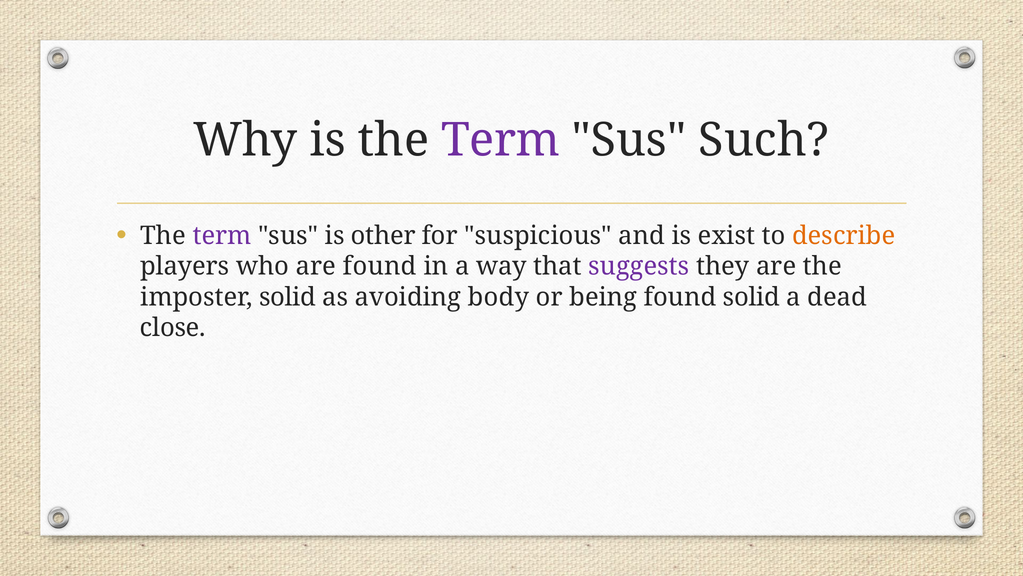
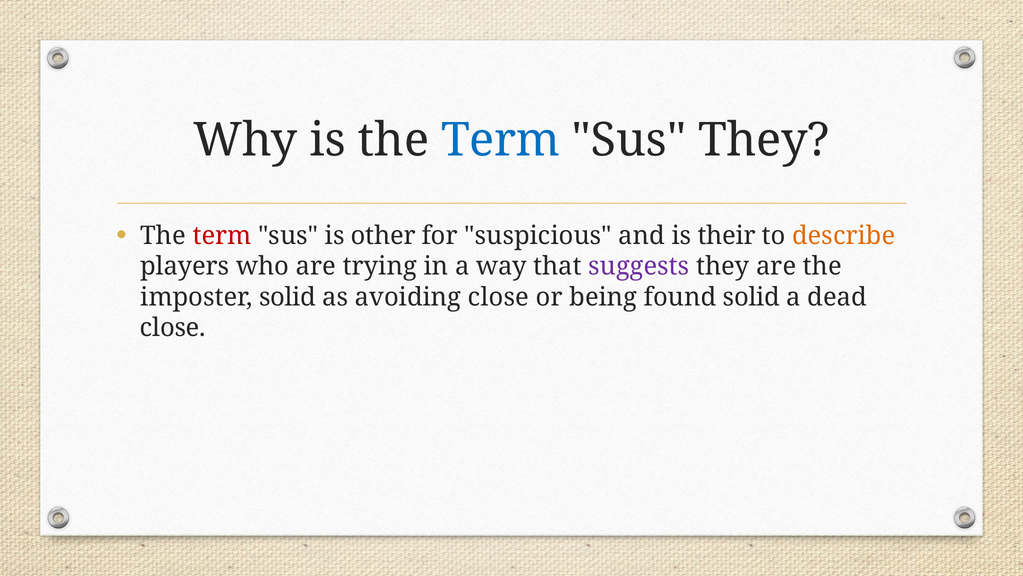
Term at (501, 140) colour: purple -> blue
Sus Such: Such -> They
term at (222, 236) colour: purple -> red
exist: exist -> their
are found: found -> trying
avoiding body: body -> close
